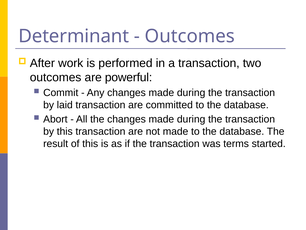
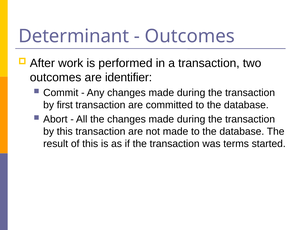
powerful: powerful -> identifier
laid: laid -> first
